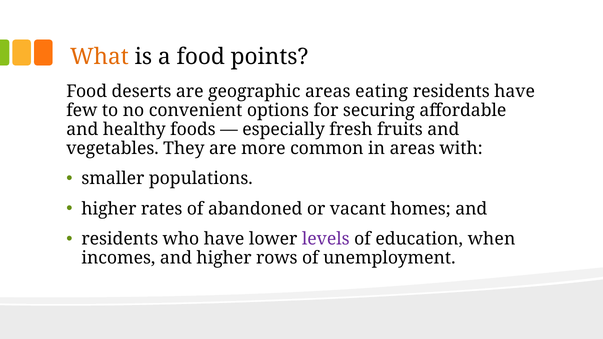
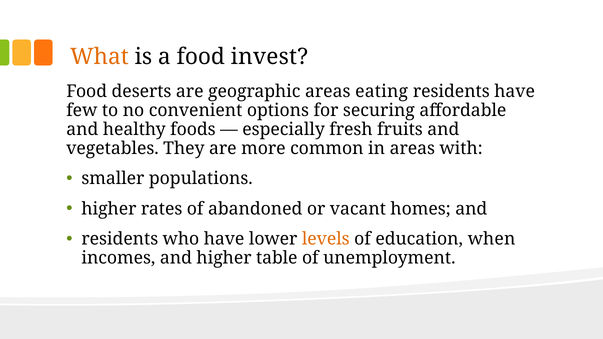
points: points -> invest
levels colour: purple -> orange
rows: rows -> table
